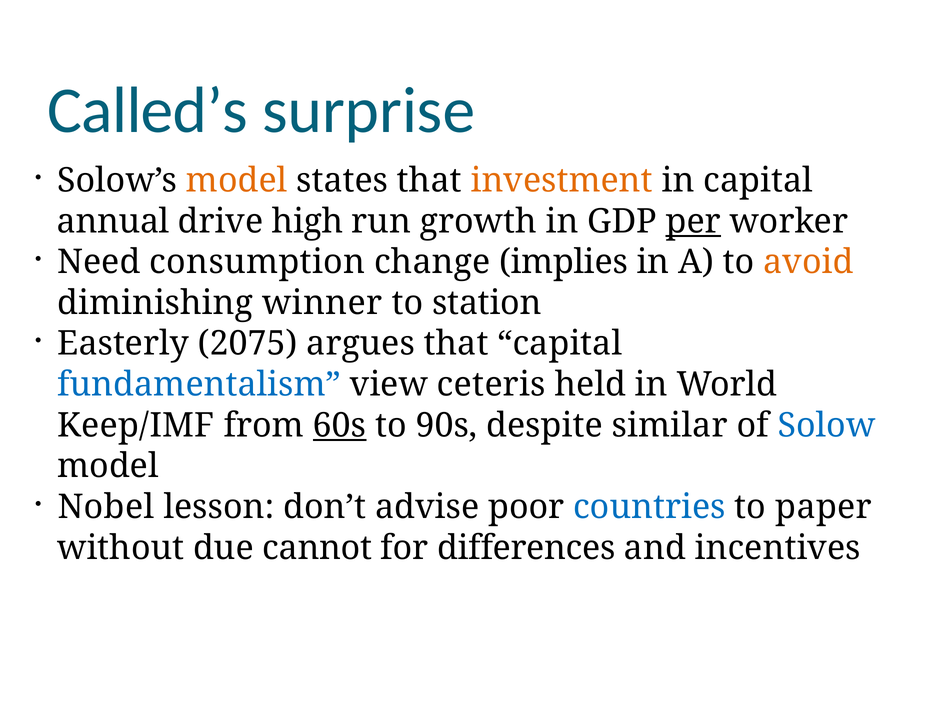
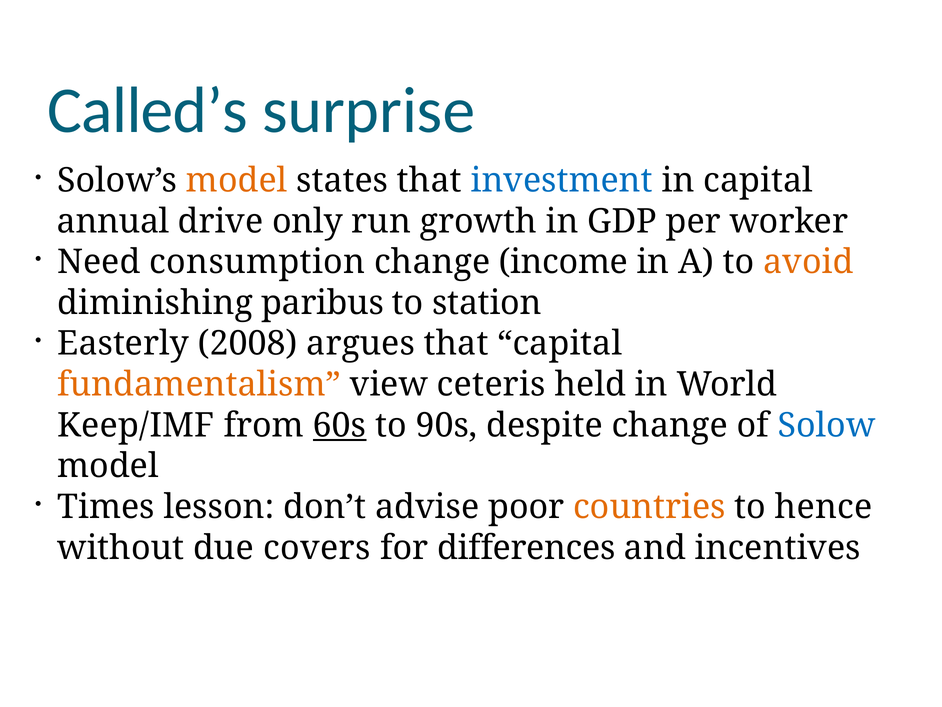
investment colour: orange -> blue
high: high -> only
per underline: present -> none
implies: implies -> income
winner: winner -> paribus
2075: 2075 -> 2008
fundamentalism colour: blue -> orange
despite similar: similar -> change
Nobel: Nobel -> Times
countries colour: blue -> orange
paper: paper -> hence
cannot: cannot -> covers
